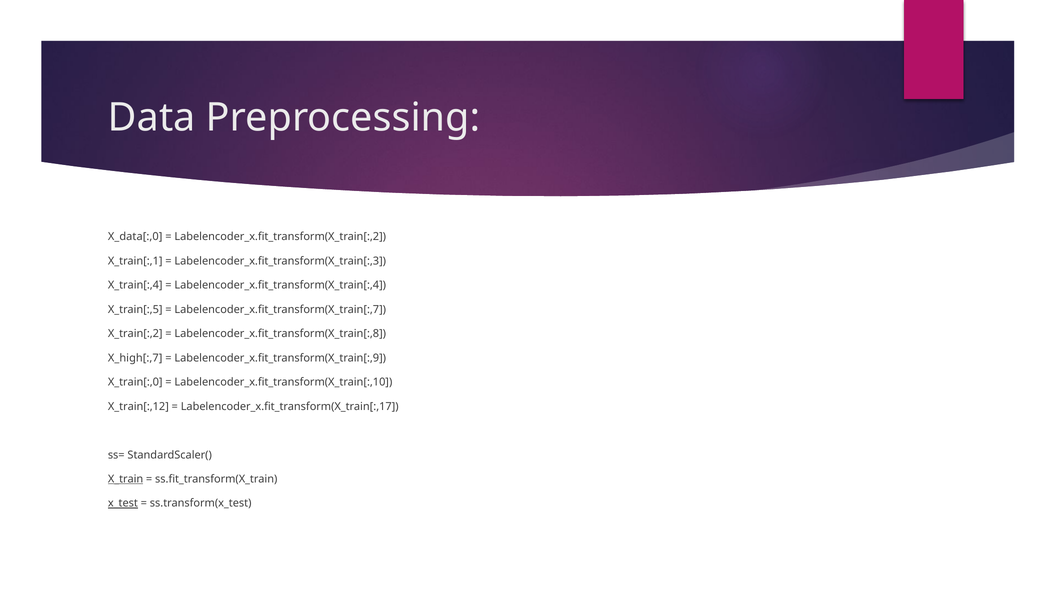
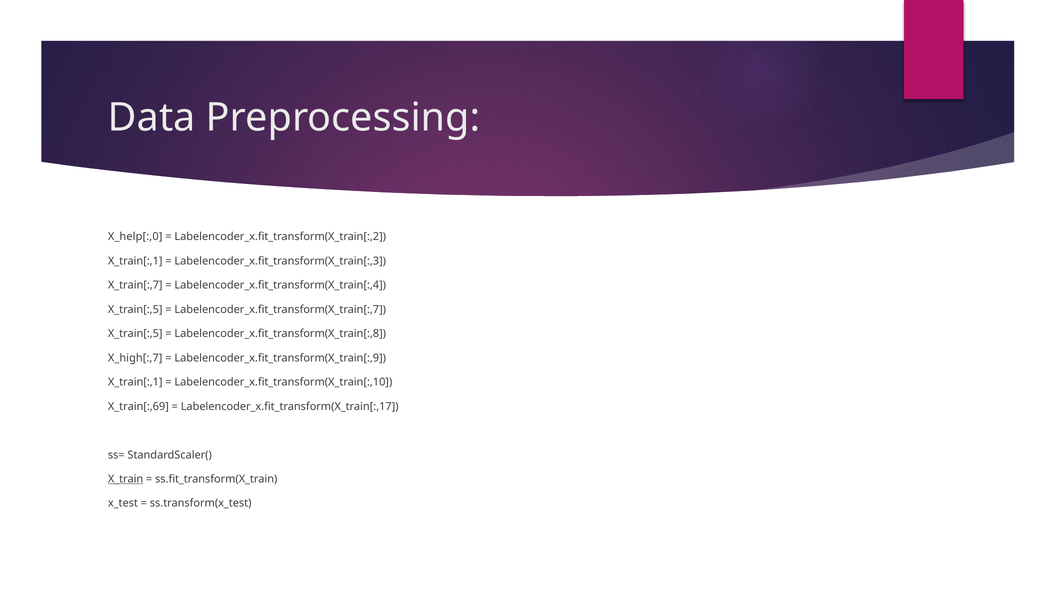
X_data[:,0: X_data[:,0 -> X_help[:,0
X_train[:,4: X_train[:,4 -> X_train[:,7
X_train[:,2 at (135, 334): X_train[:,2 -> X_train[:,5
X_train[:,0 at (135, 382): X_train[:,0 -> X_train[:,1
X_train[:,12: X_train[:,12 -> X_train[:,69
x_test underline: present -> none
